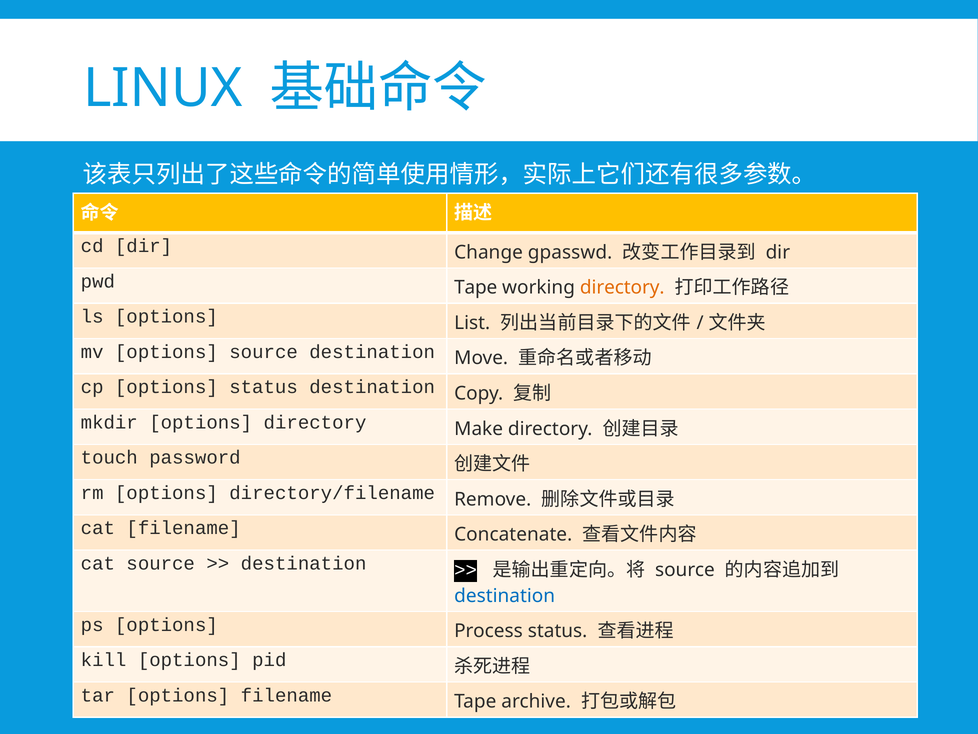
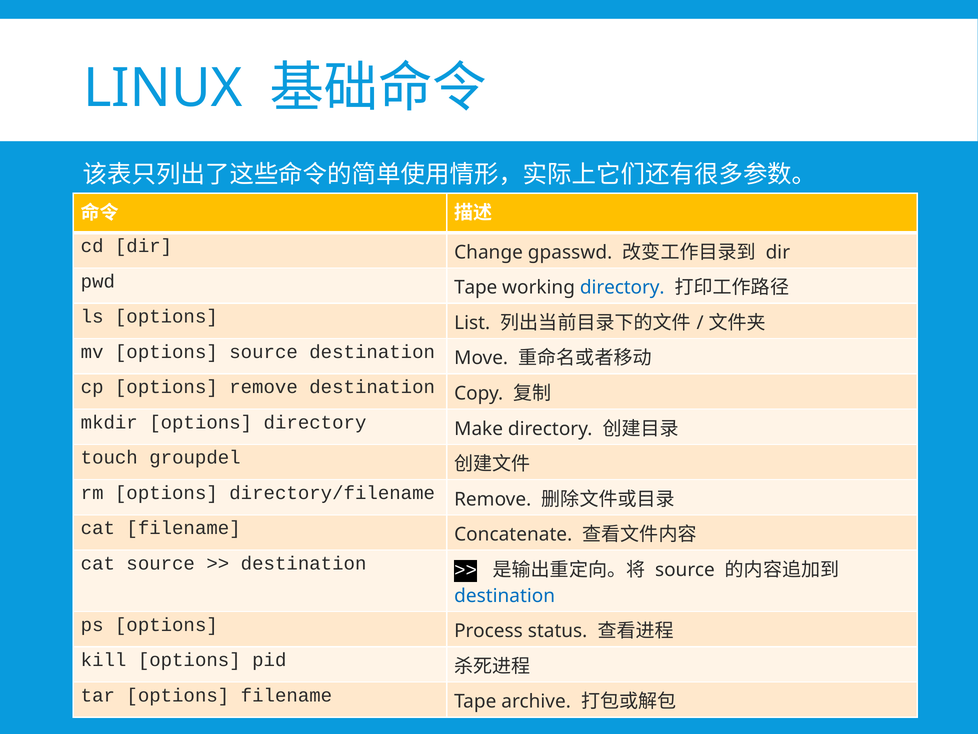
directory at (622, 288) colour: orange -> blue
options status: status -> remove
password: password -> groupdel
